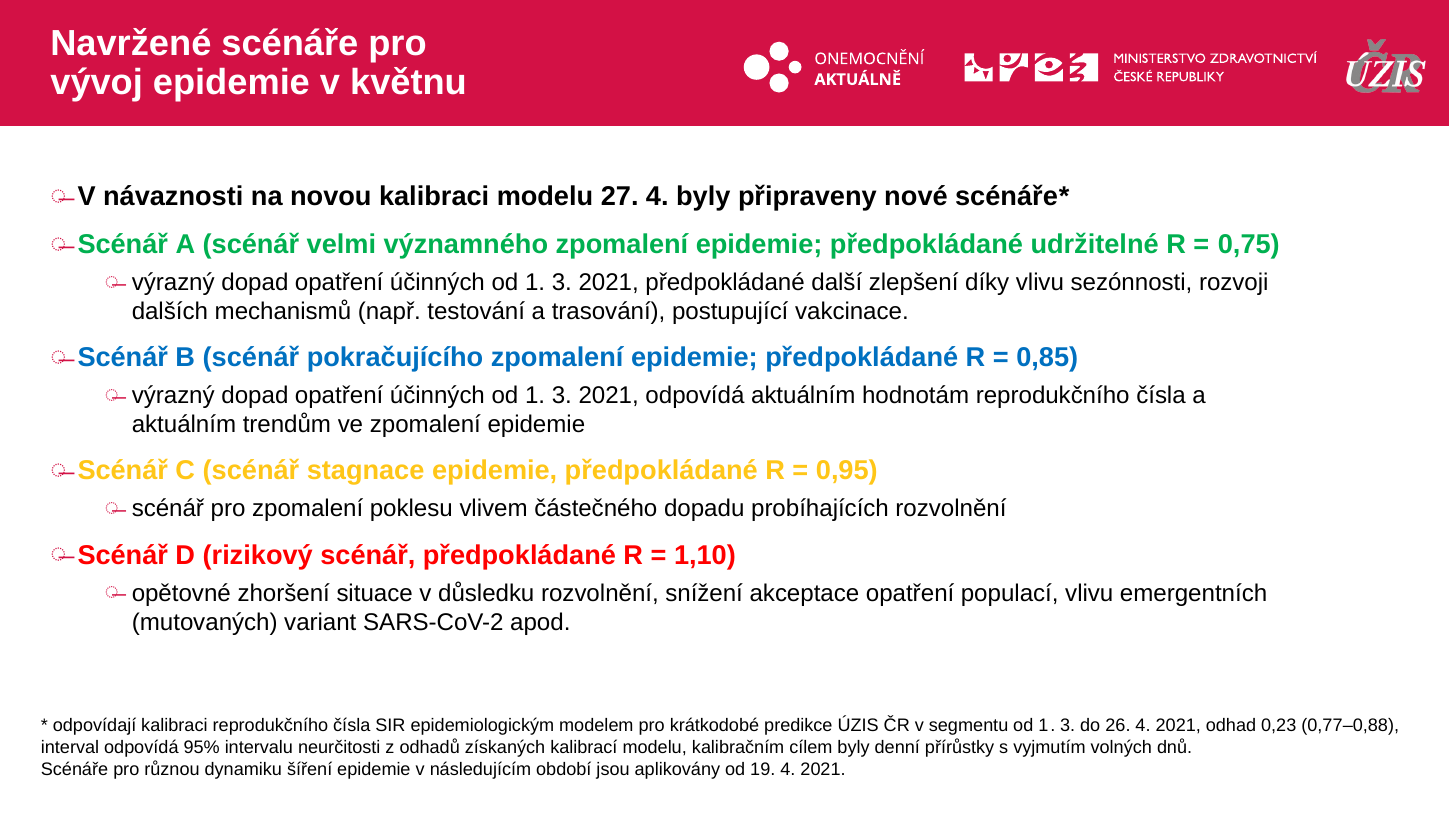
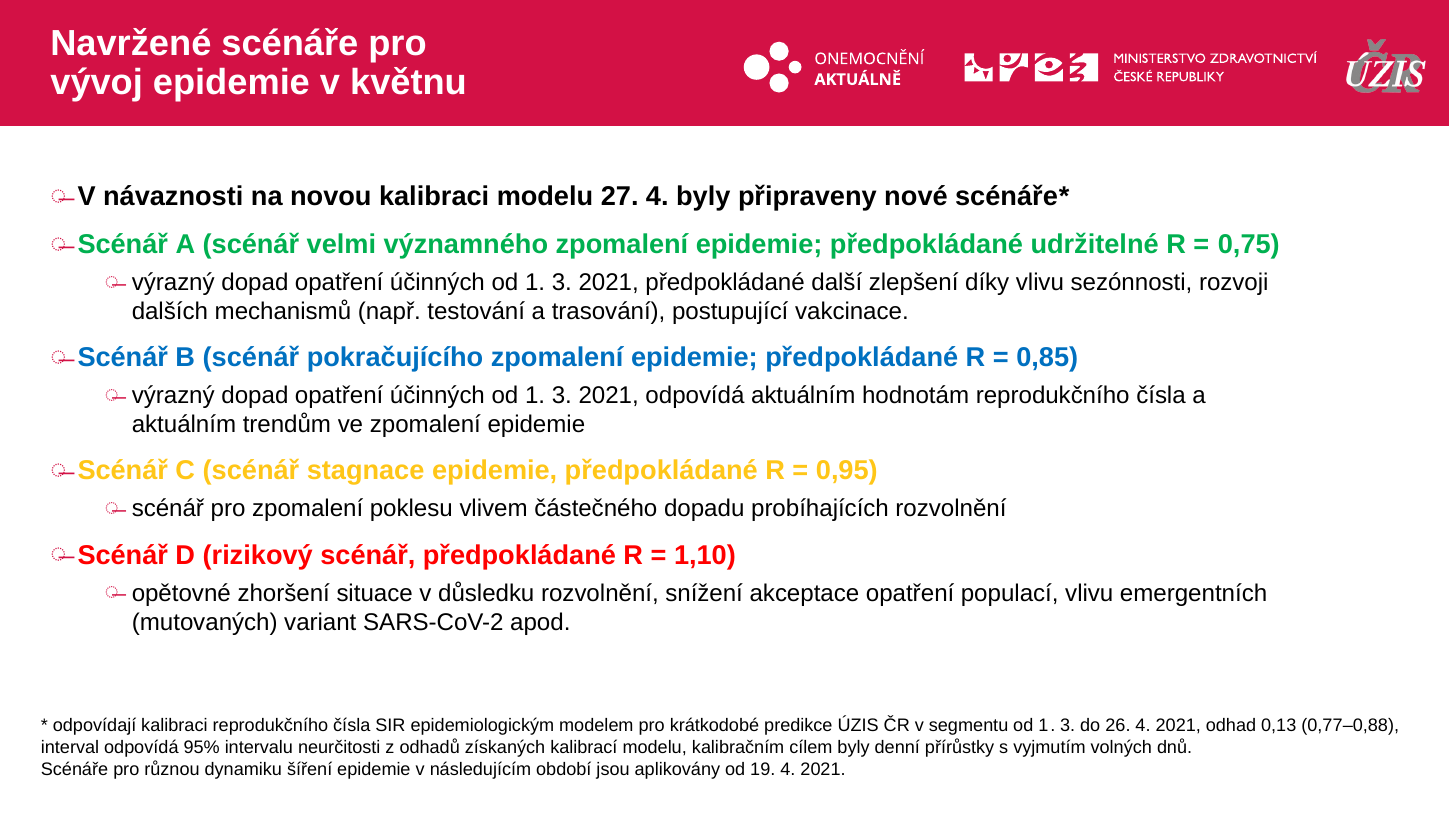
0,23: 0,23 -> 0,13
